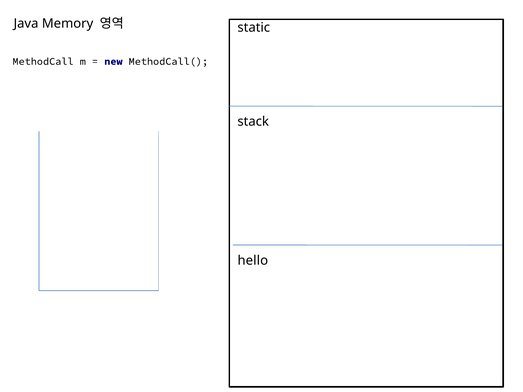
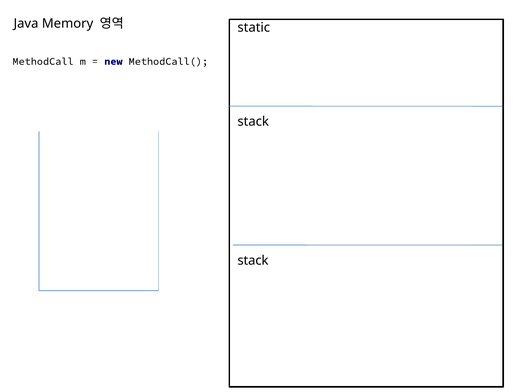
hello at (253, 261): hello -> stack
